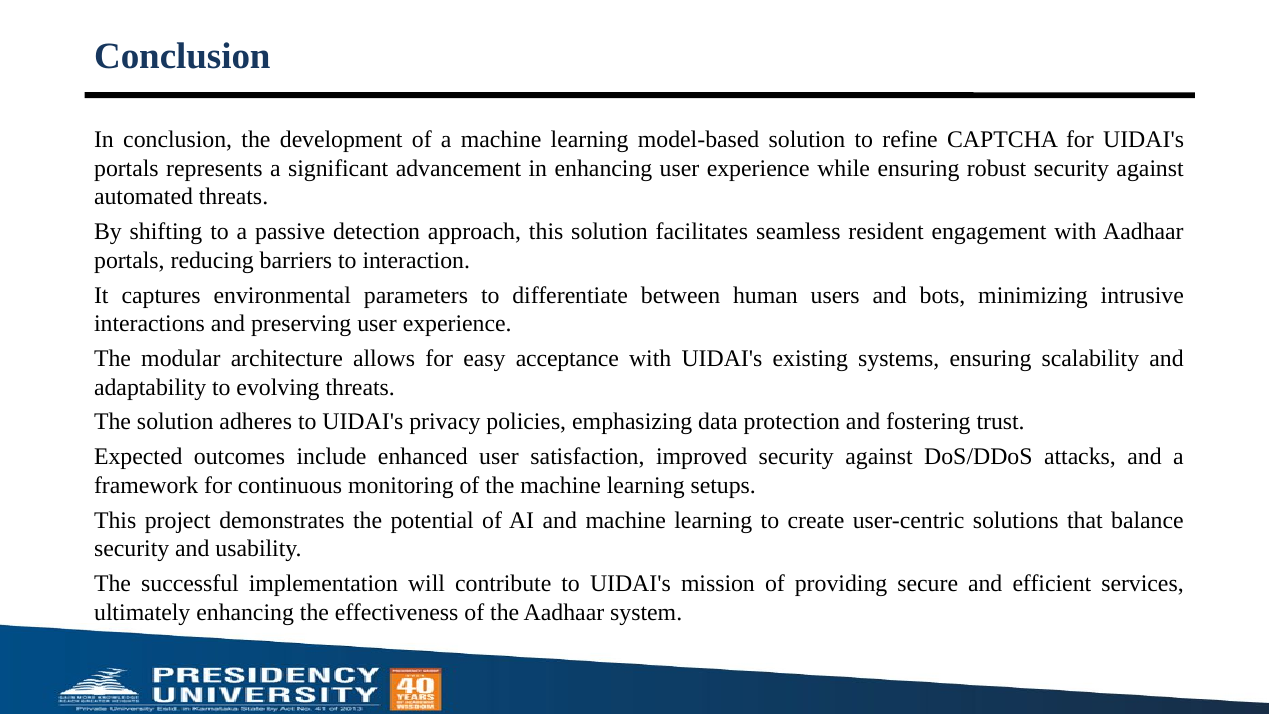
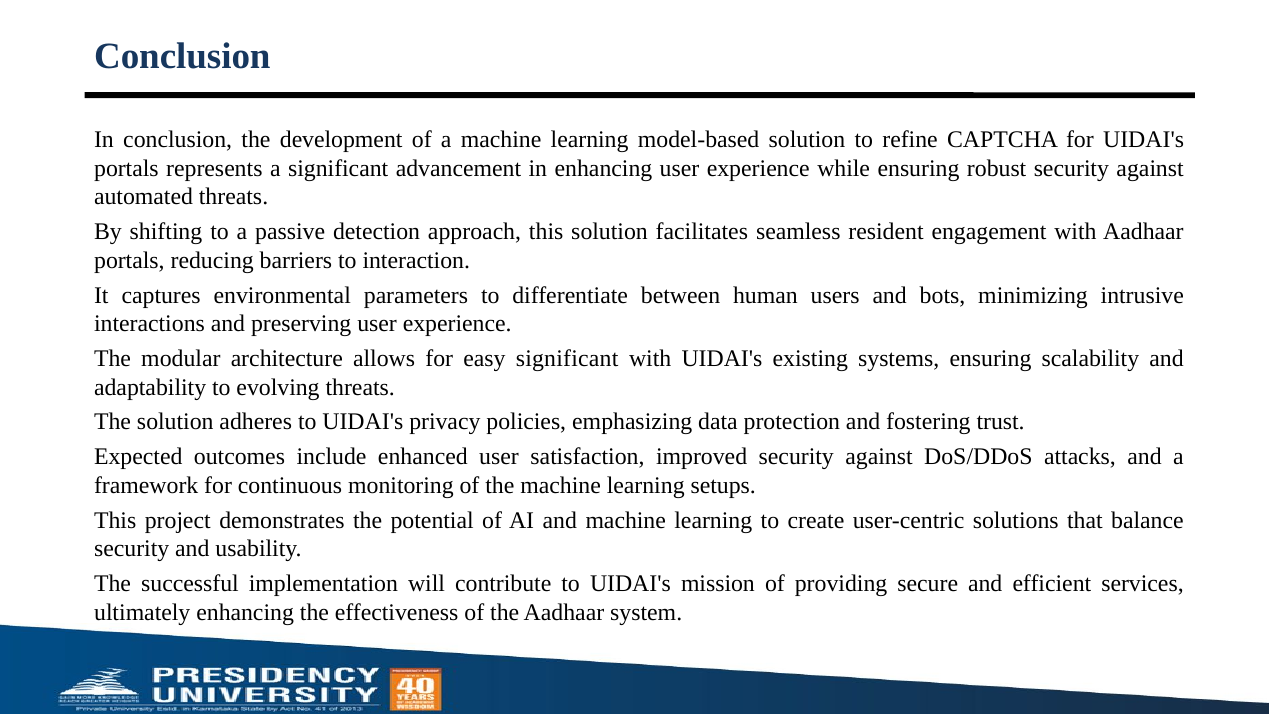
easy acceptance: acceptance -> significant
